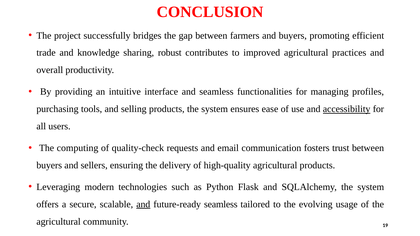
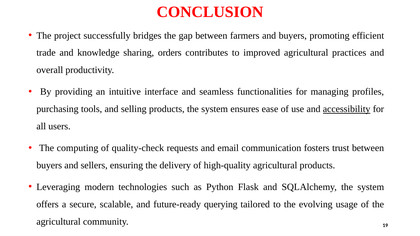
robust: robust -> orders
and at (143, 205) underline: present -> none
future-ready seamless: seamless -> querying
